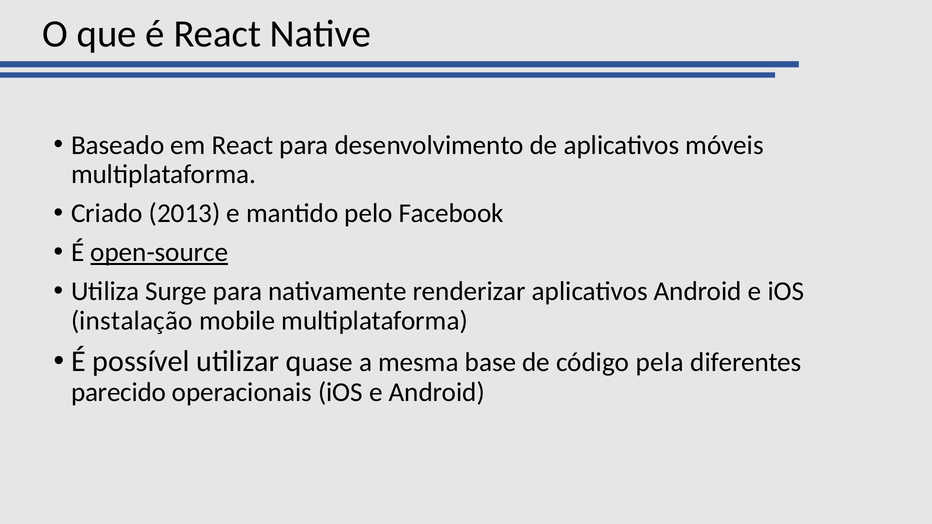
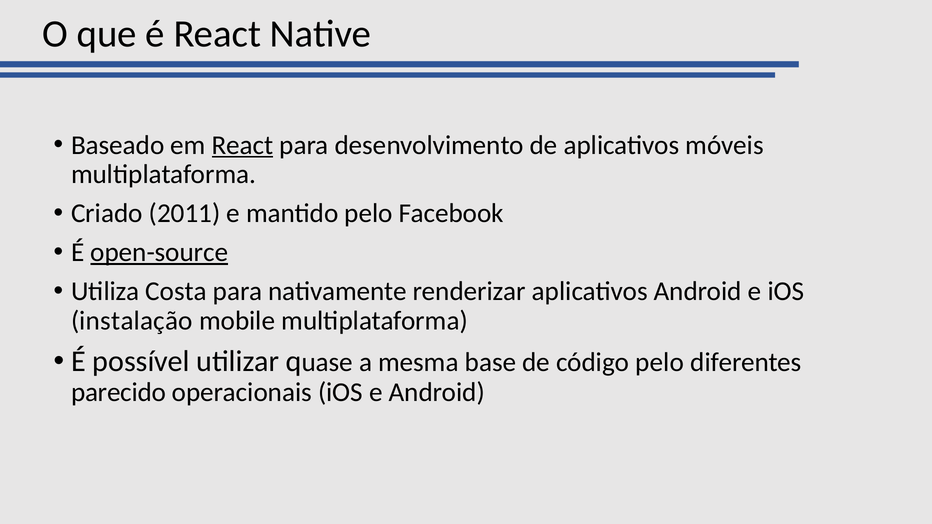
React at (243, 145) underline: none -> present
2013: 2013 -> 2011
Surge: Surge -> Costa
código pela: pela -> pelo
